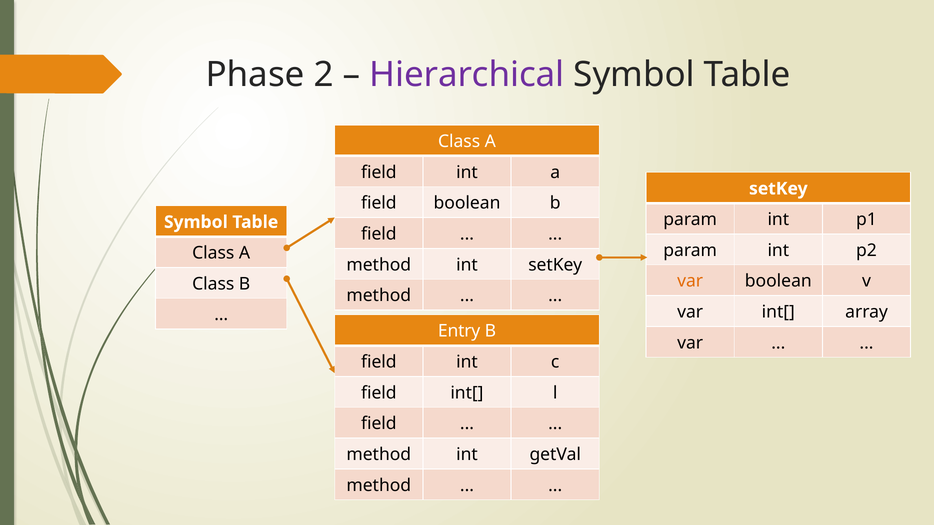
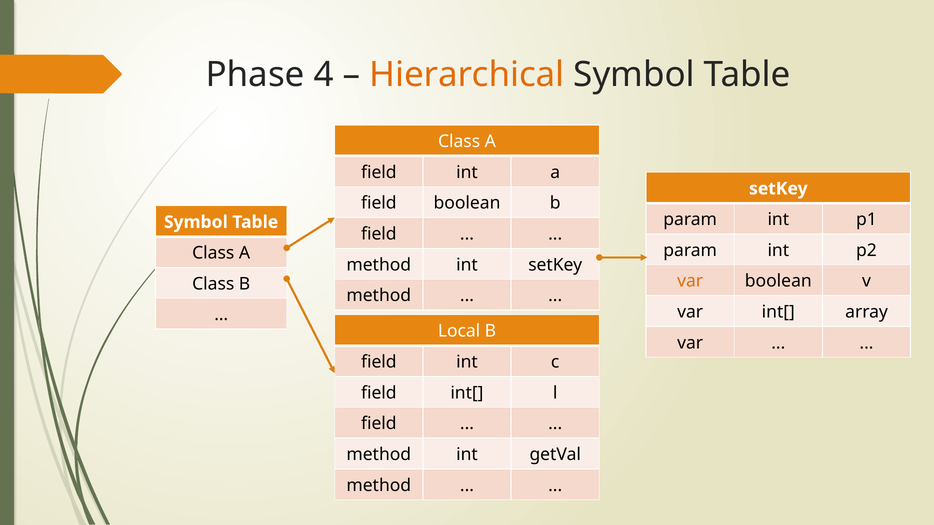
2: 2 -> 4
Hierarchical colour: purple -> orange
Entry: Entry -> Local
